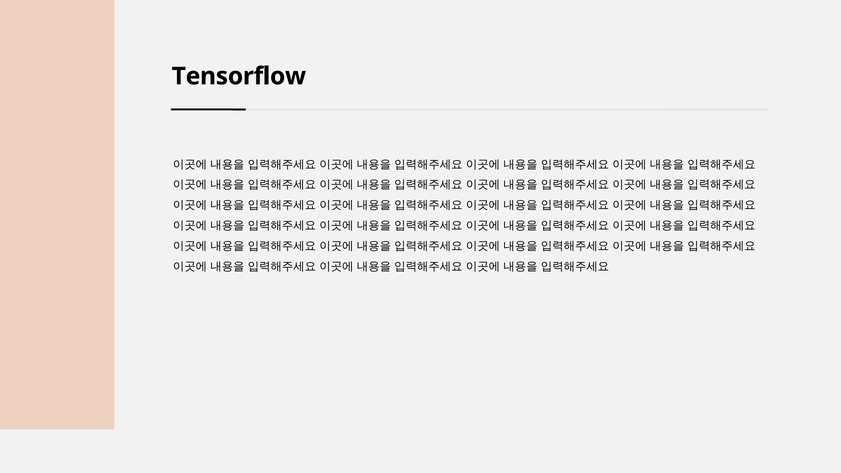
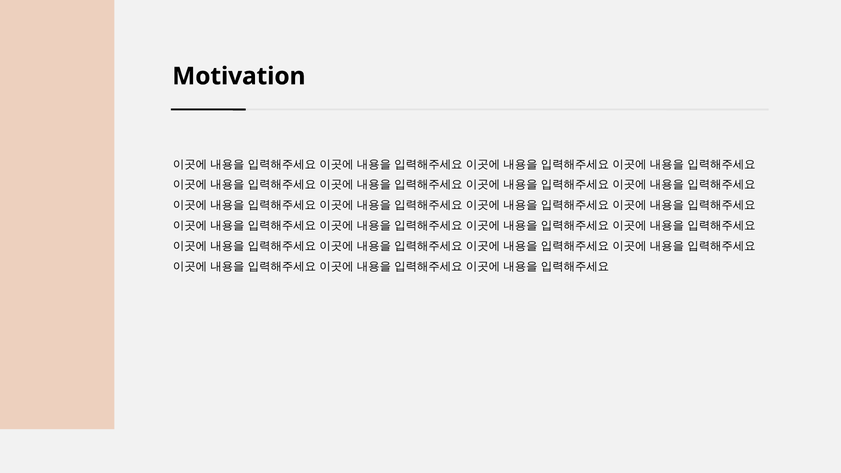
Tensorflow: Tensorflow -> Motivation
